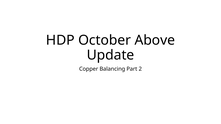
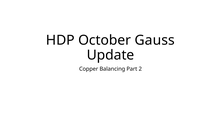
Above: Above -> Gauss
